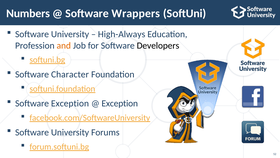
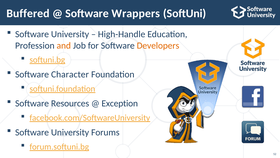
Numbers: Numbers -> Buffered
High-Always: High-Always -> High-Handle
Developers colour: black -> orange
Software Exception: Exception -> Resources
